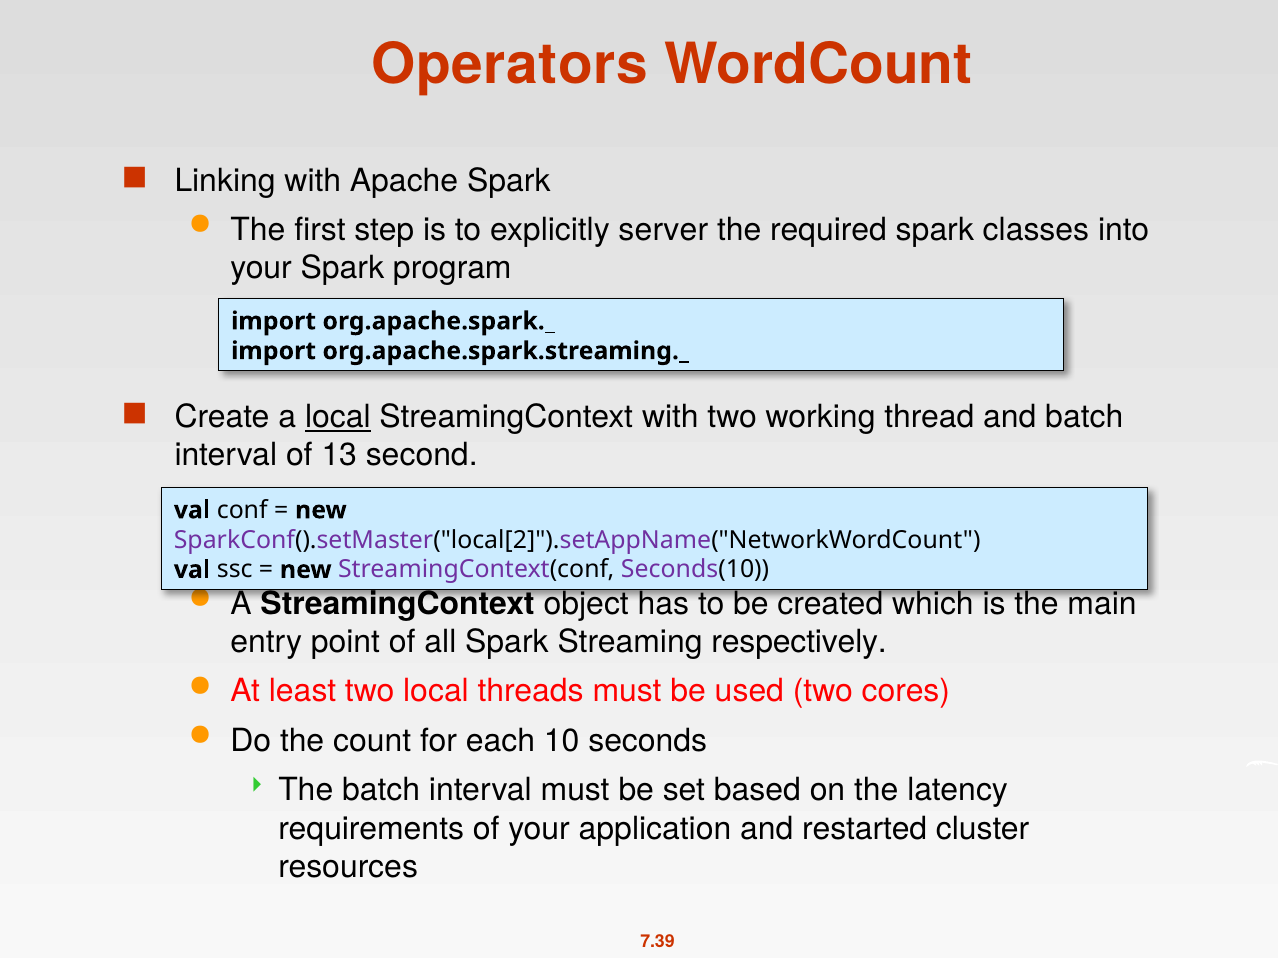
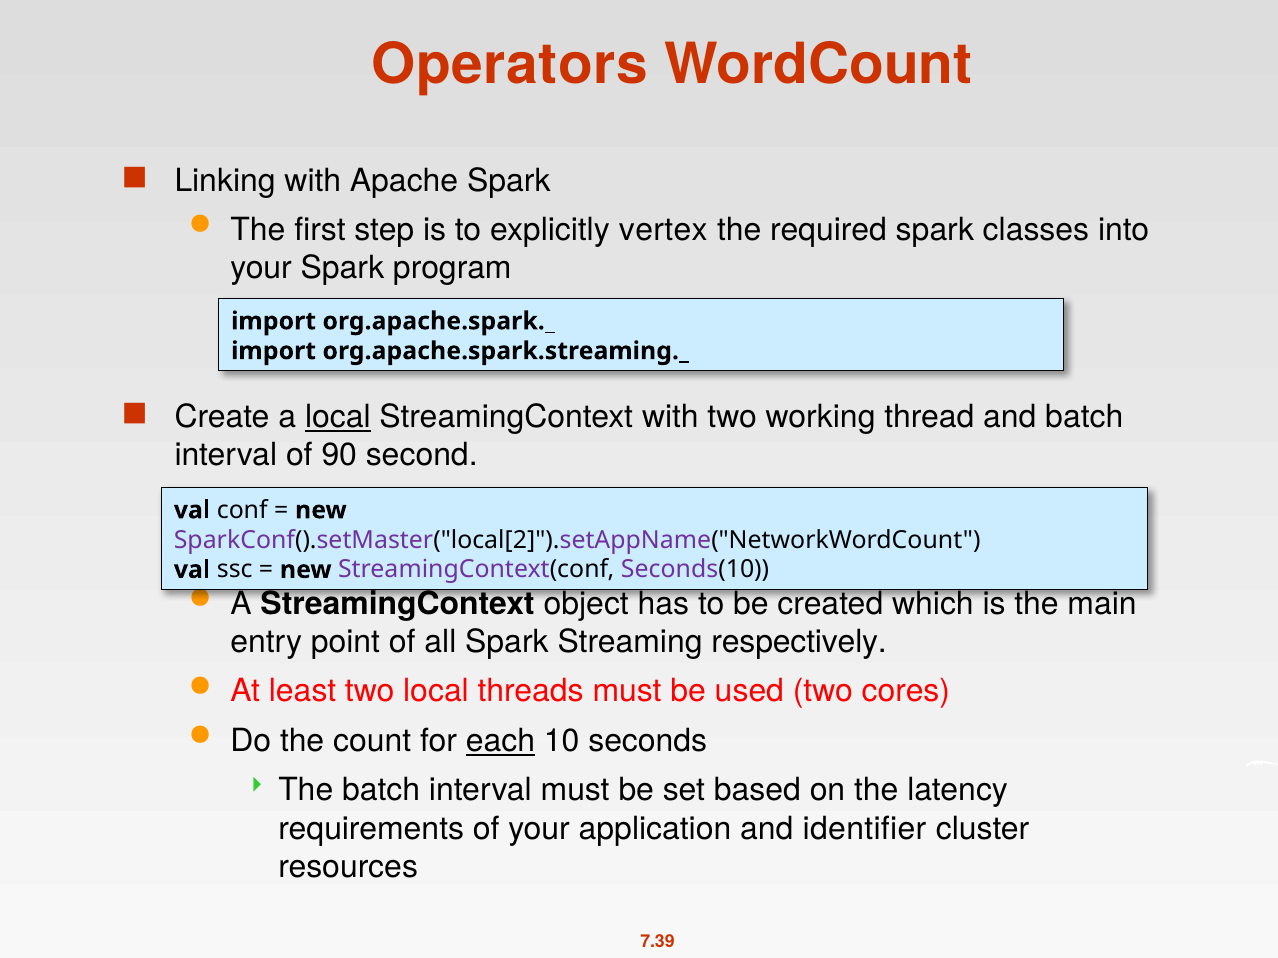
server: server -> vertex
13: 13 -> 90
each underline: none -> present
restarted: restarted -> identifier
